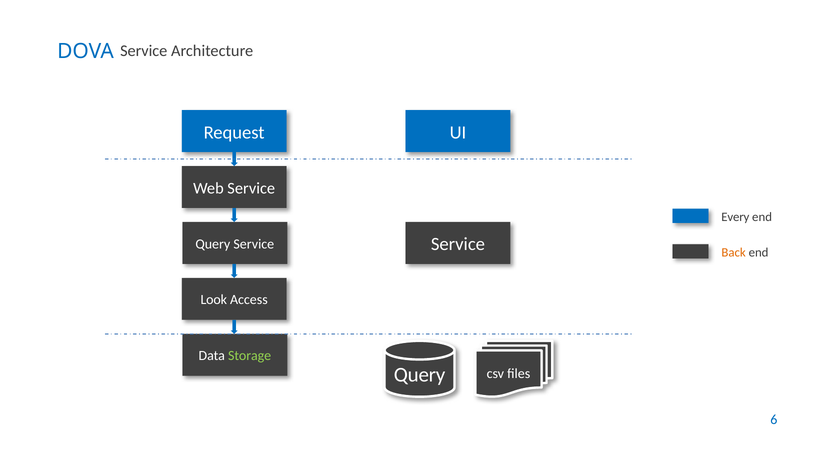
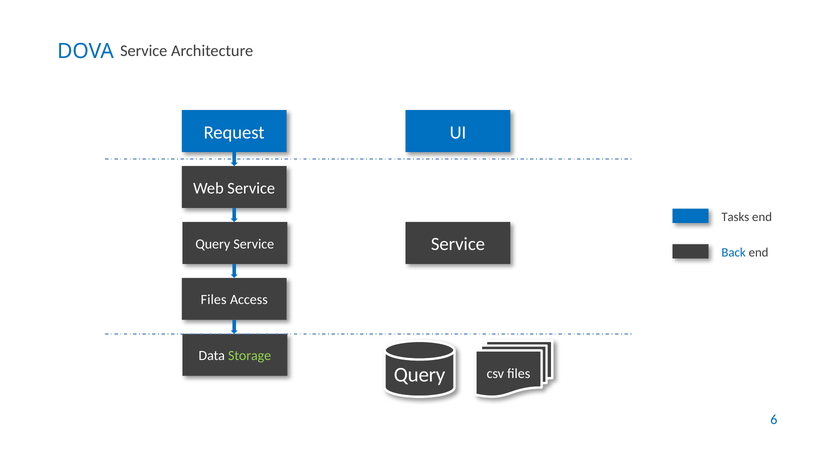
Every: Every -> Tasks
Back colour: orange -> blue
Look at (214, 300): Look -> Files
